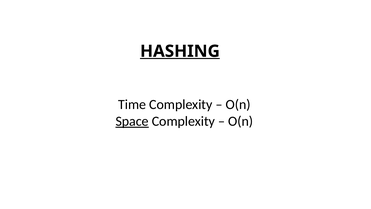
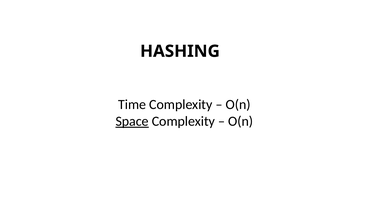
HASHING underline: present -> none
